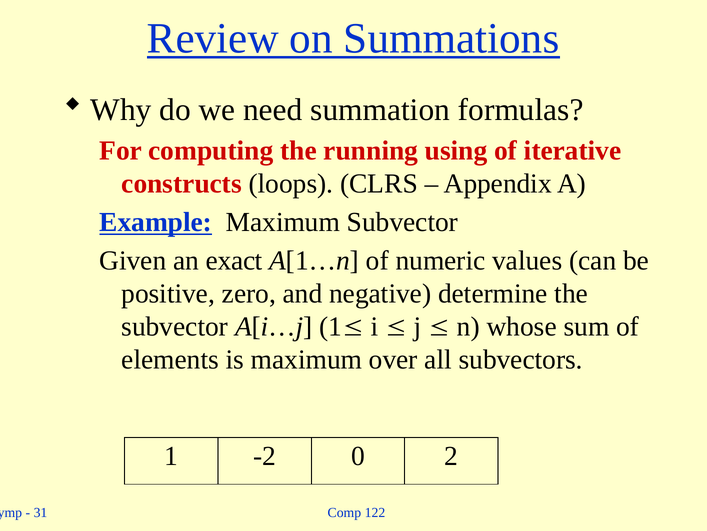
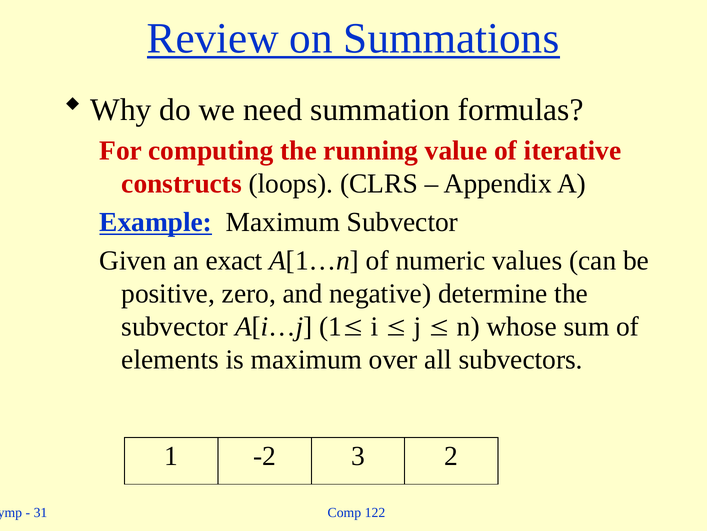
using: using -> value
0: 0 -> 3
